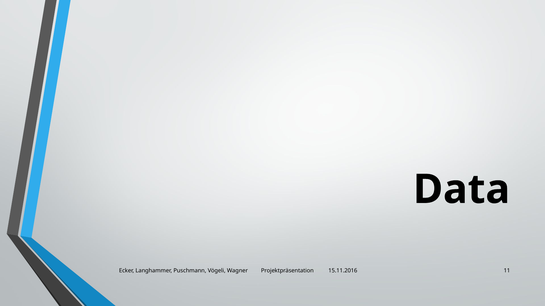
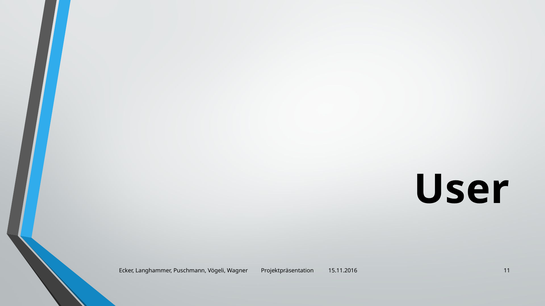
Data: Data -> User
